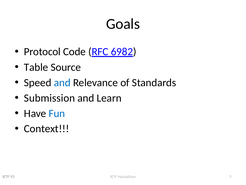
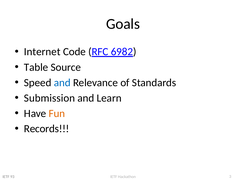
Protocol: Protocol -> Internet
Fun colour: blue -> orange
Context: Context -> Records
